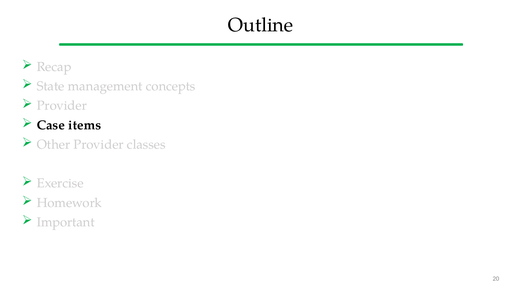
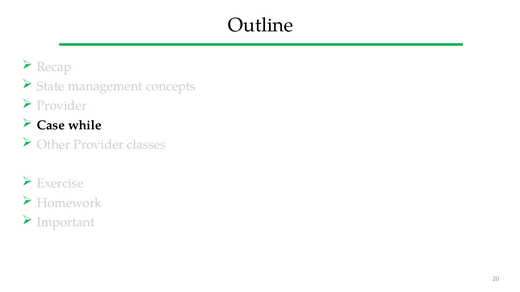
items: items -> while
